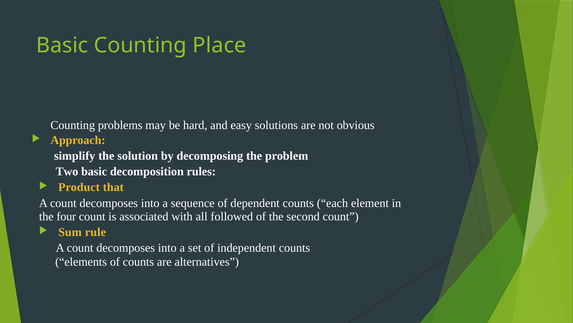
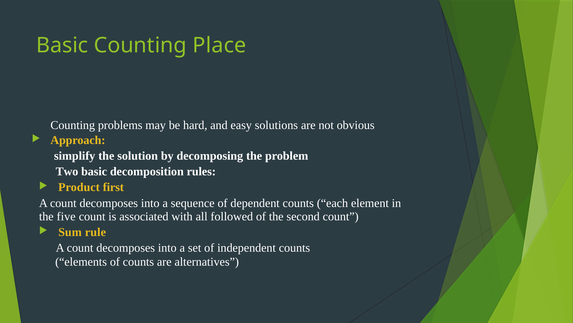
that: that -> first
four: four -> five
